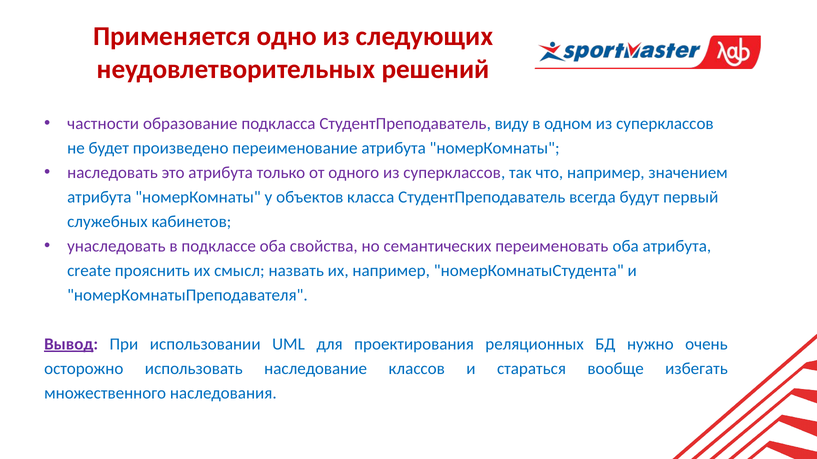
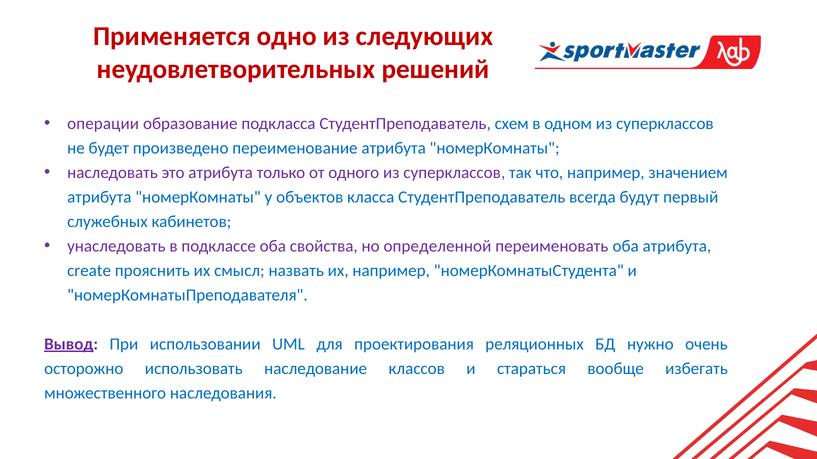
частности: частности -> операции
виду: виду -> схем
семантических: семантических -> определенной
